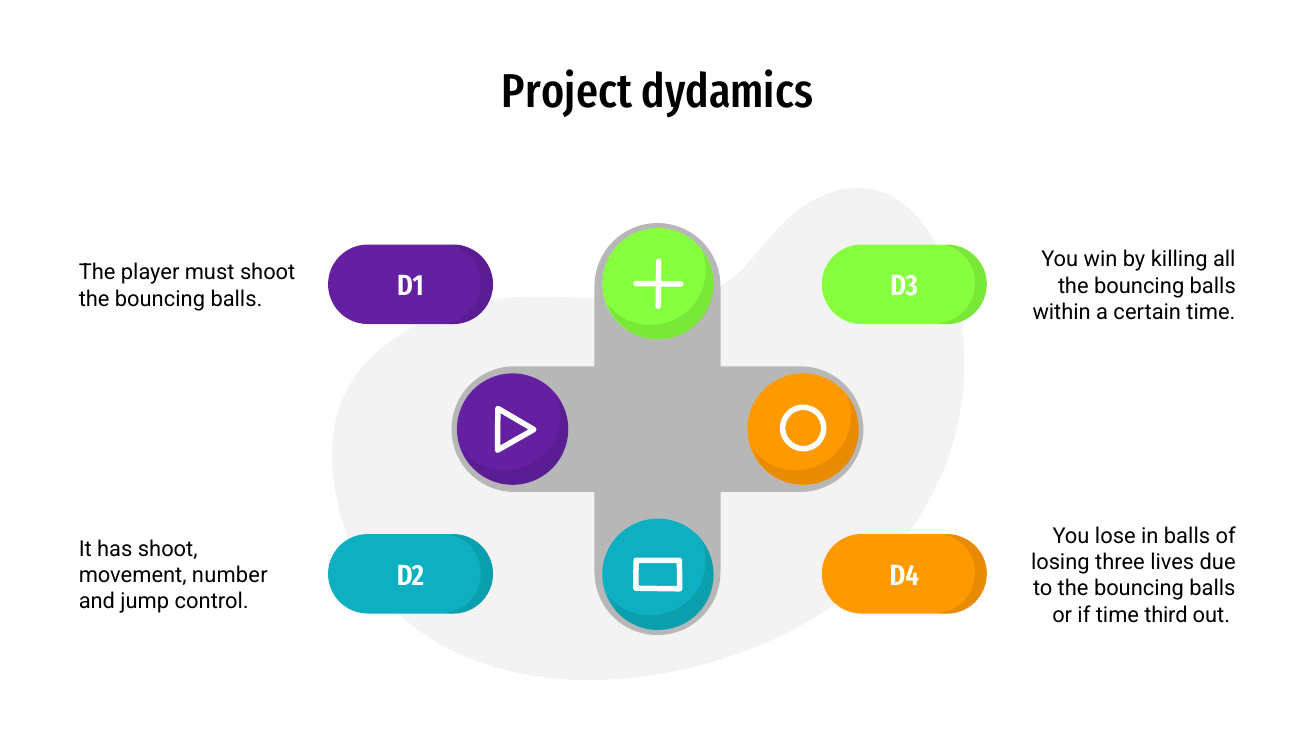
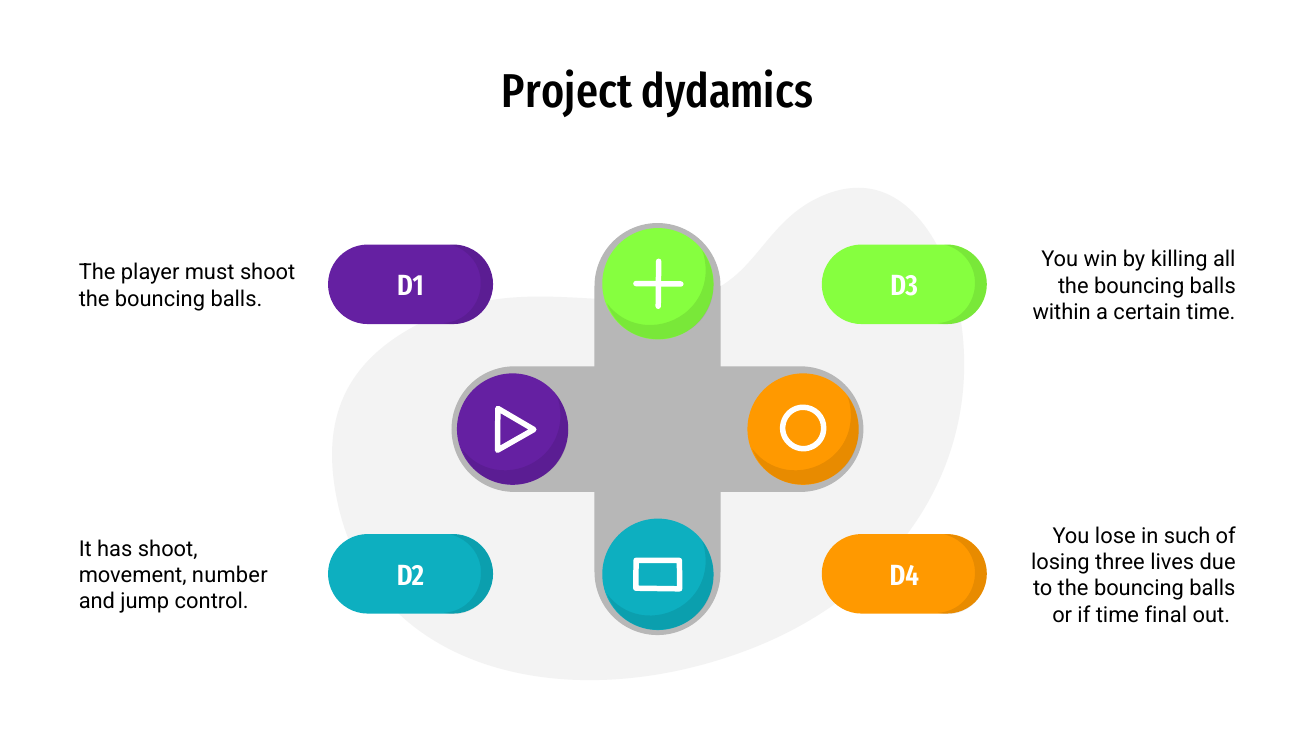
in balls: balls -> such
third: third -> final
